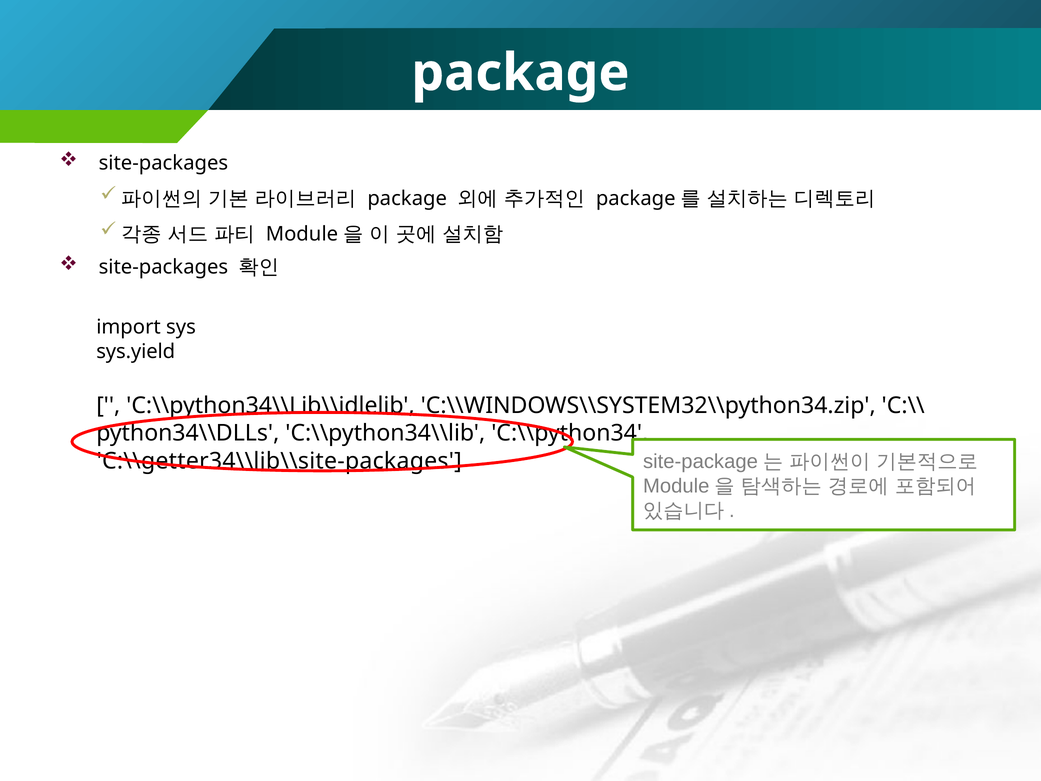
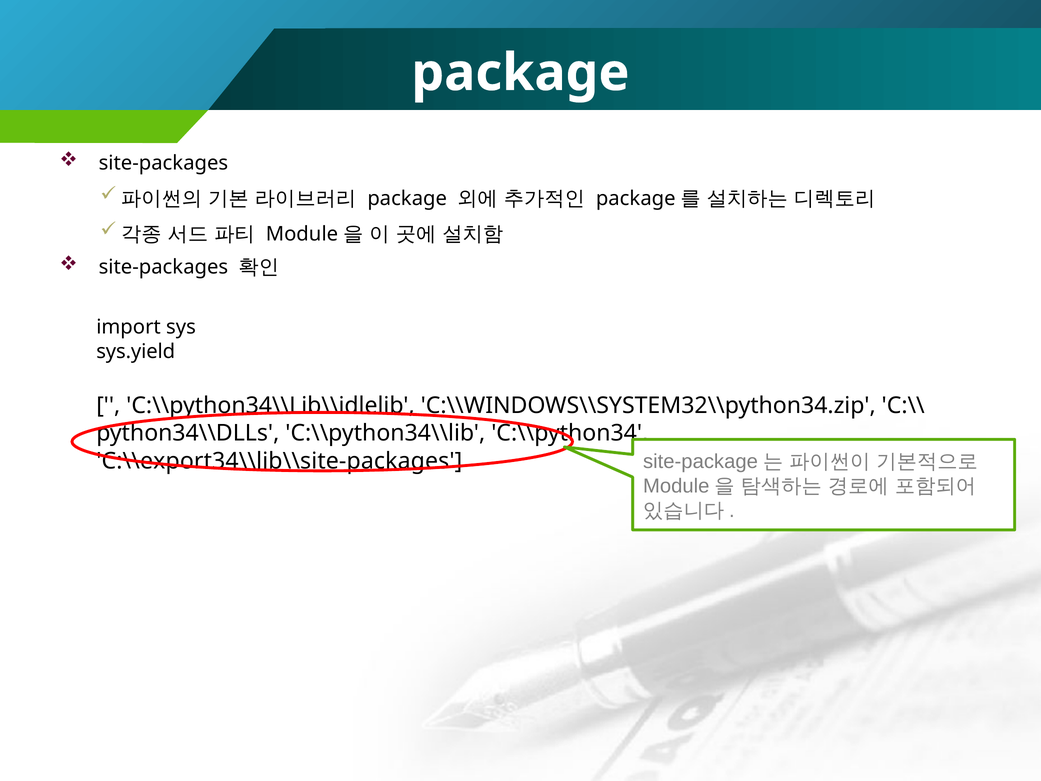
C:\\getter34\\lib\\site-packages: C:\\getter34\\lib\\site-packages -> C:\\export34\\lib\\site-packages
